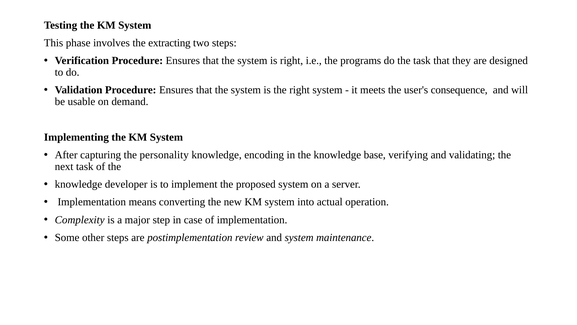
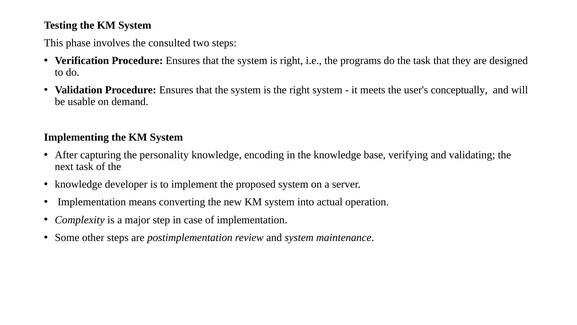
extracting: extracting -> consulted
consequence: consequence -> conceptually
